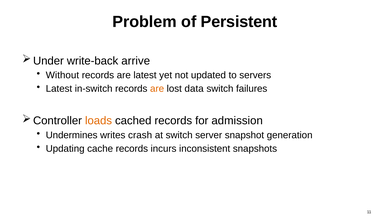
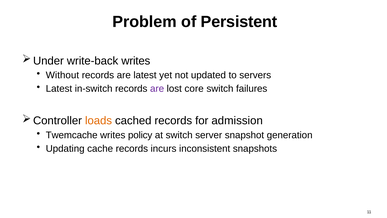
write-back arrive: arrive -> writes
are at (157, 89) colour: orange -> purple
data: data -> core
Undermines: Undermines -> Twemcache
crash: crash -> policy
